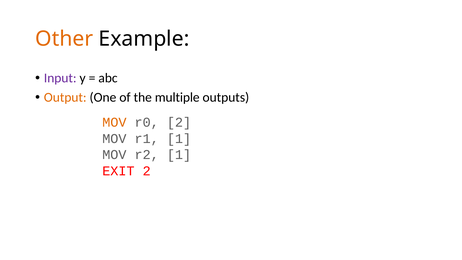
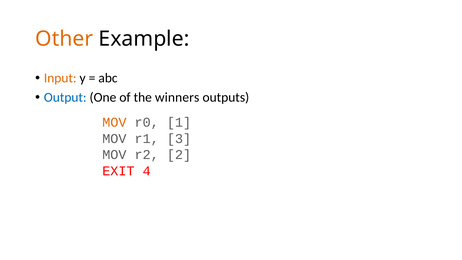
Input colour: purple -> orange
Output colour: orange -> blue
multiple: multiple -> winners
r0 2: 2 -> 1
r1 1: 1 -> 3
r2 1: 1 -> 2
EXIT 2: 2 -> 4
